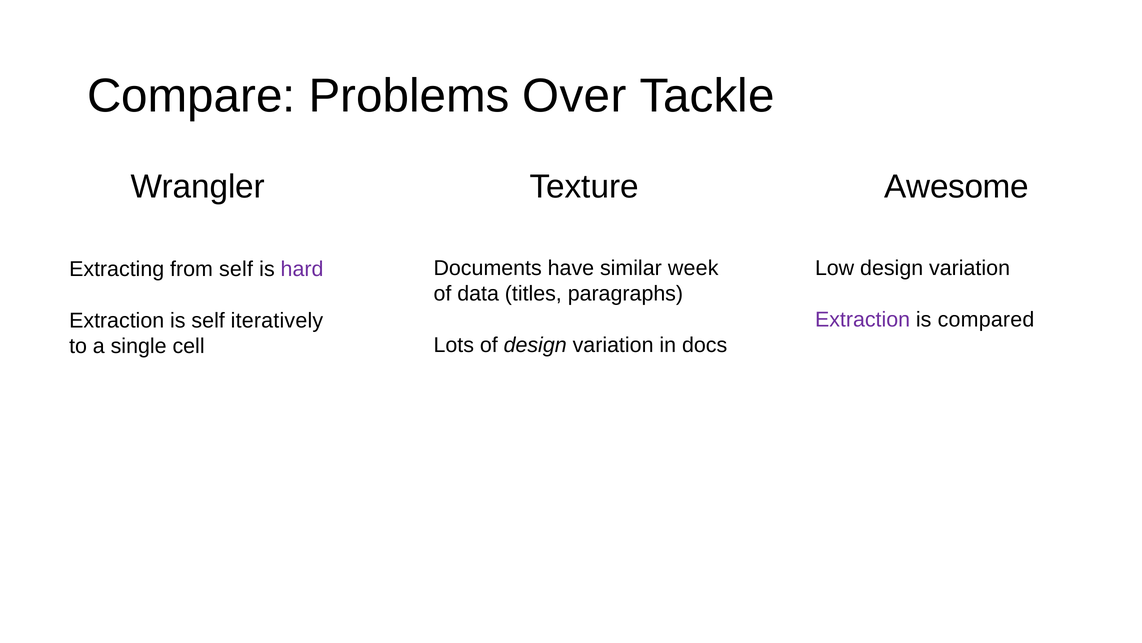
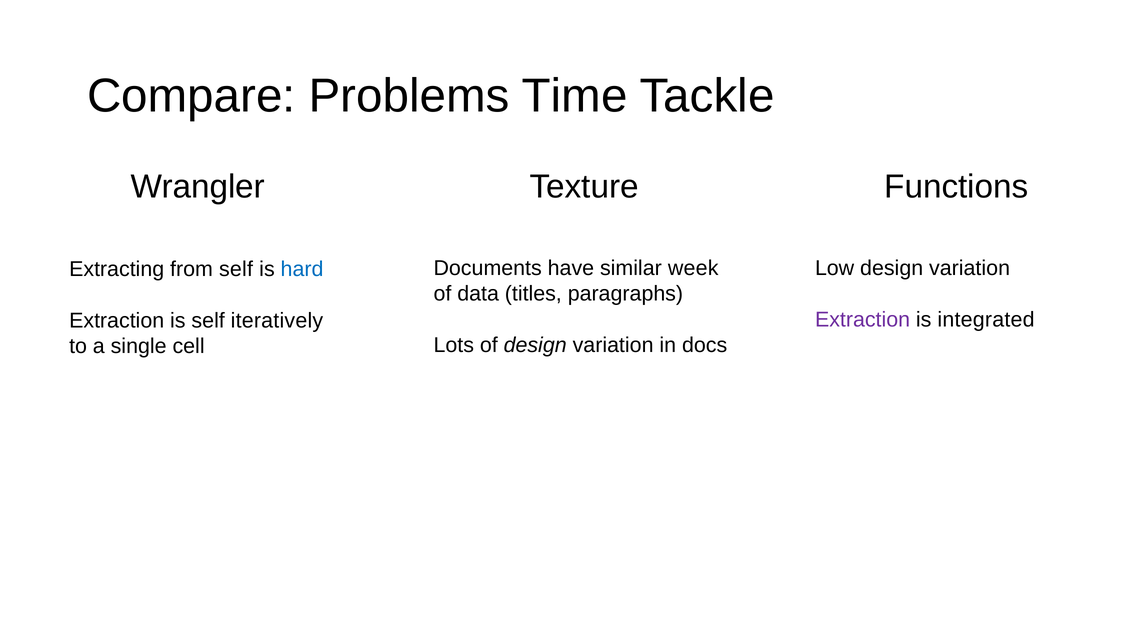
Over: Over -> Time
Awesome: Awesome -> Functions
hard colour: purple -> blue
compared: compared -> integrated
